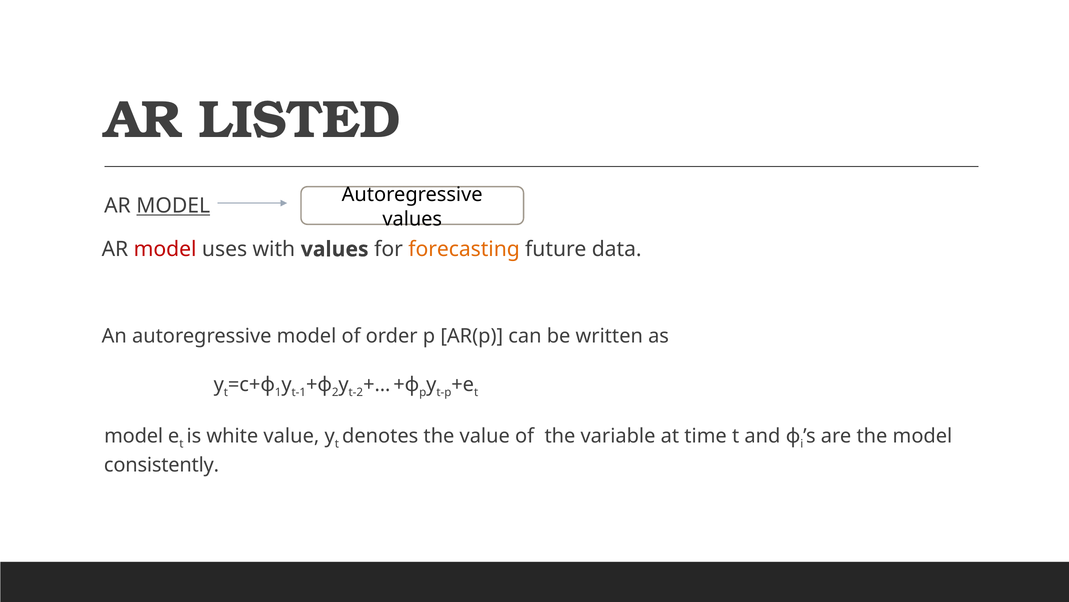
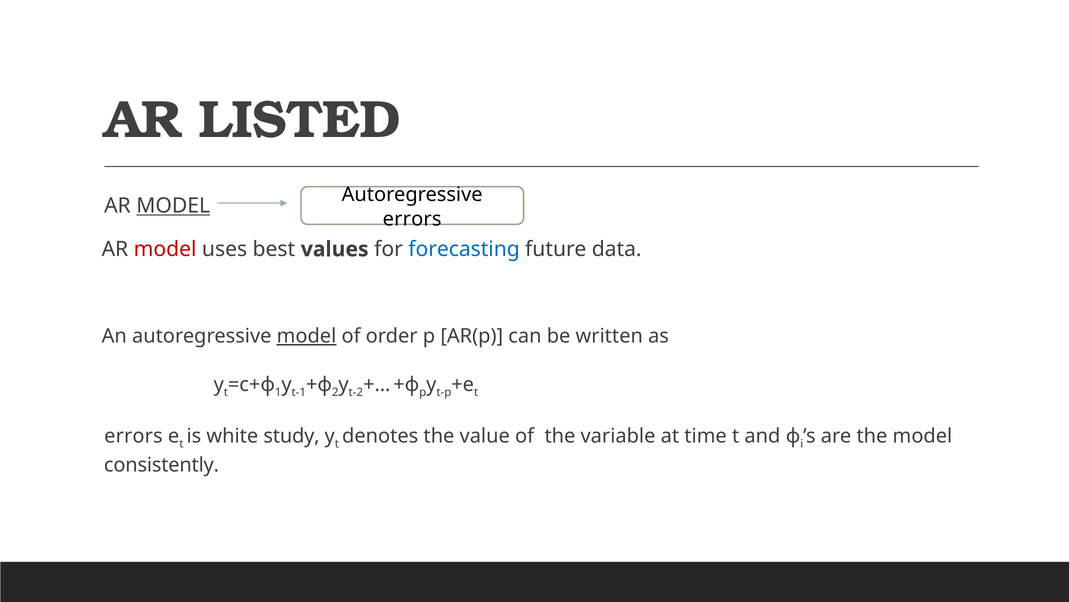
values at (412, 219): values -> errors
with: with -> best
forecasting colour: orange -> blue
model at (306, 336) underline: none -> present
model at (134, 436): model -> errors
white value: value -> study
